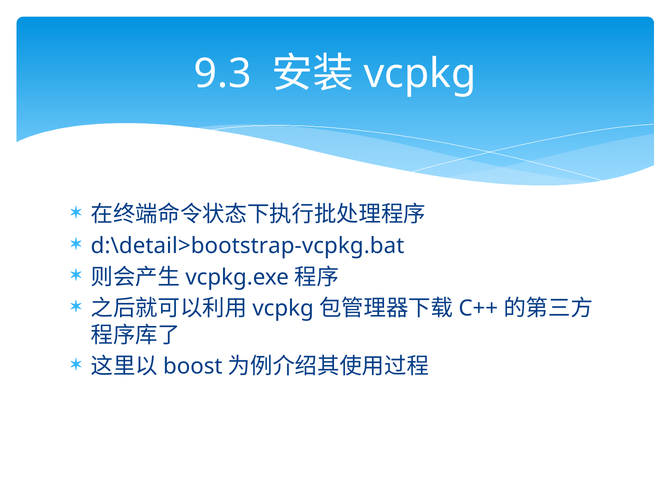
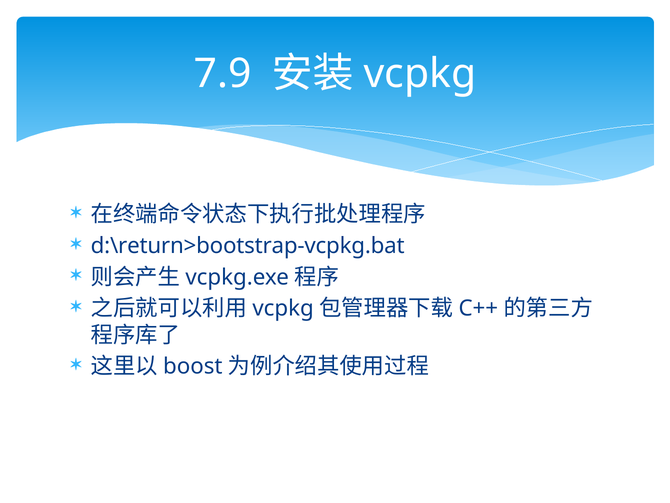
9.3: 9.3 -> 7.9
d:\detail>bootstrap-vcpkg.bat: d:\detail>bootstrap-vcpkg.bat -> d:\return>bootstrap-vcpkg.bat
